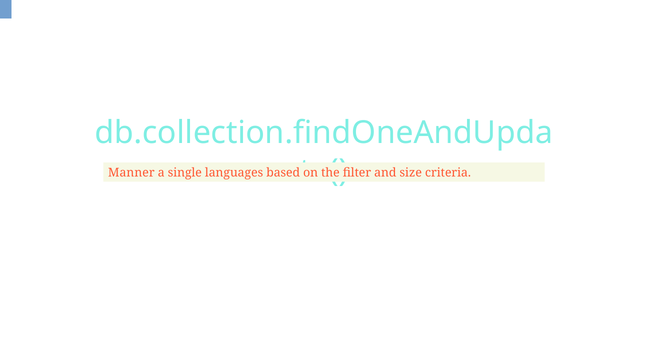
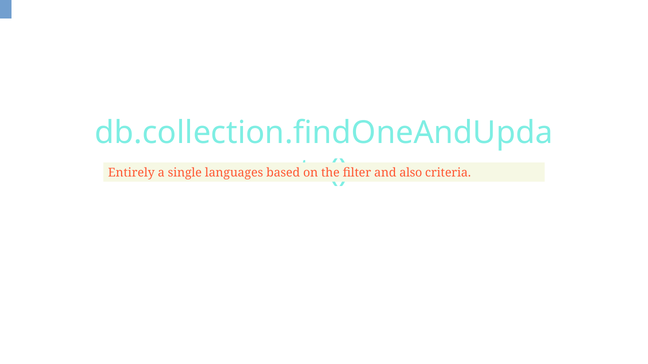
Manner: Manner -> Entirely
size: size -> also
